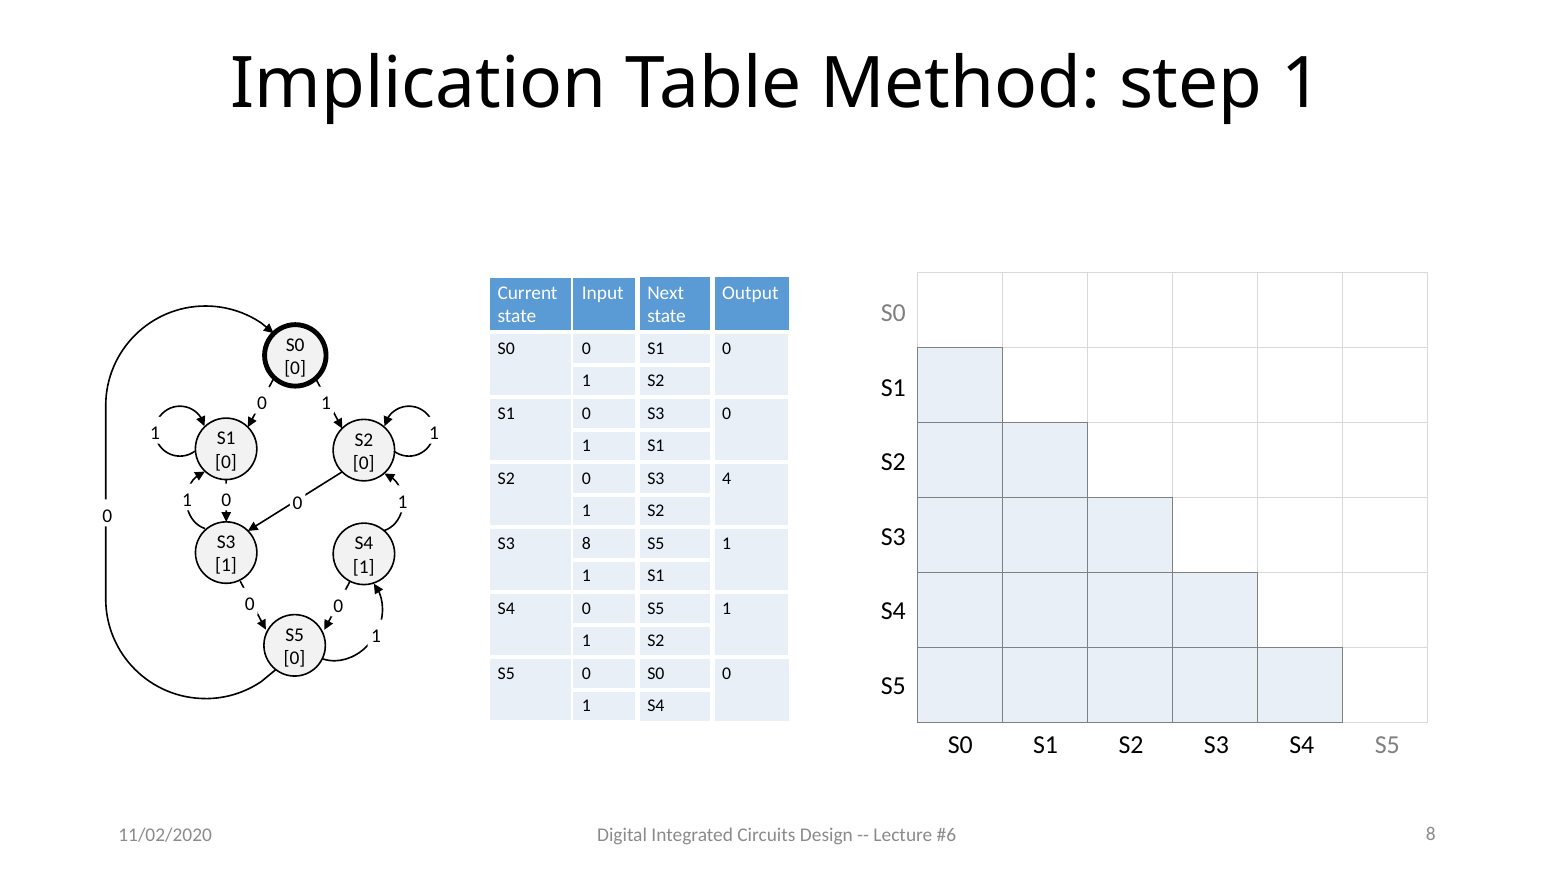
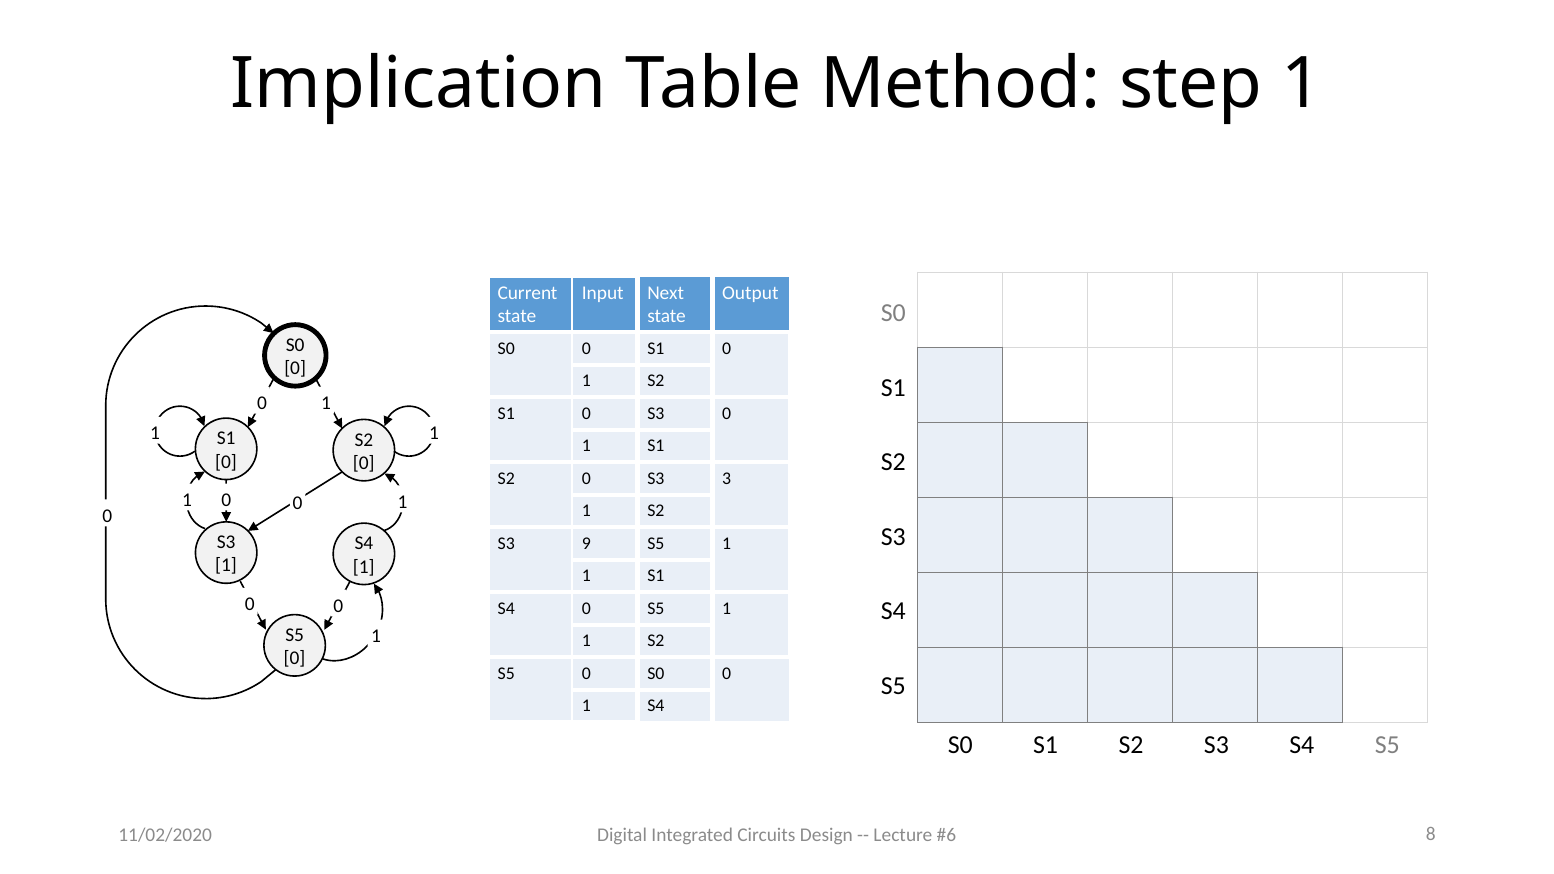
4: 4 -> 3
S3 8: 8 -> 9
